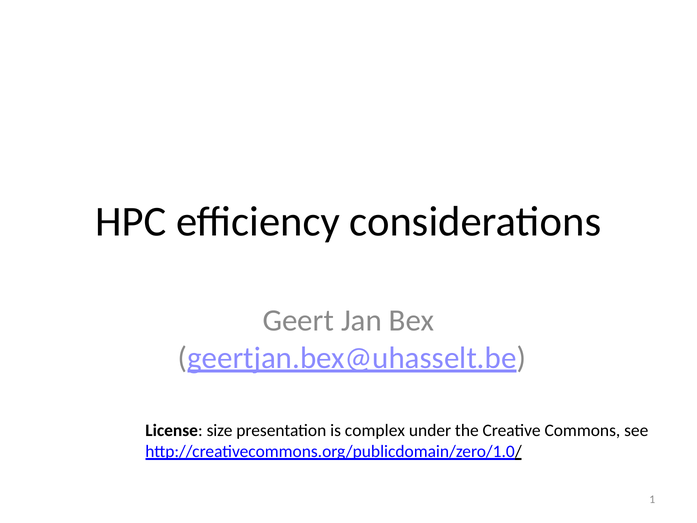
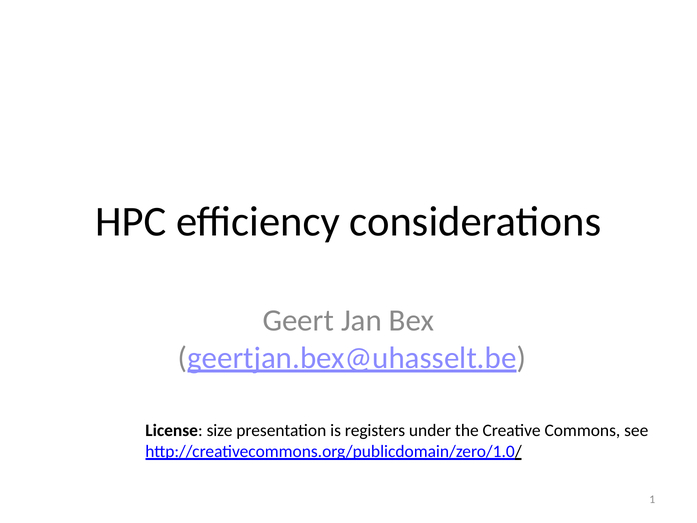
complex: complex -> registers
